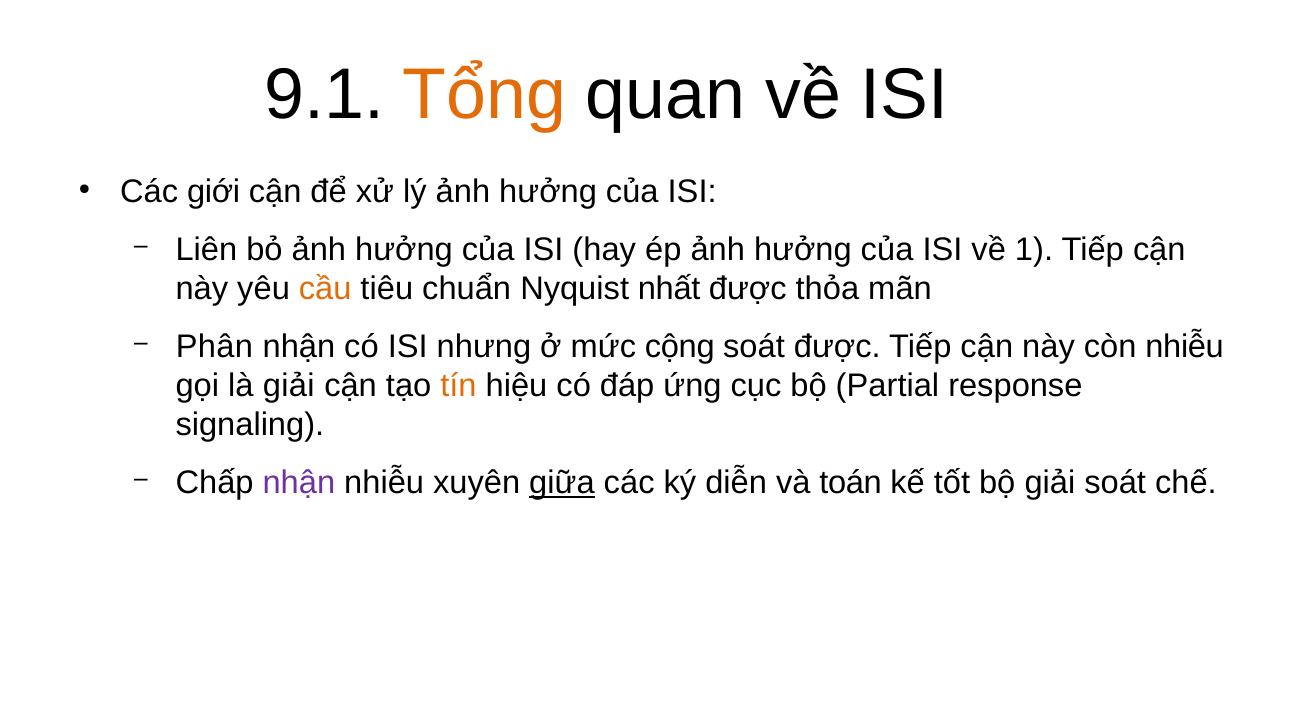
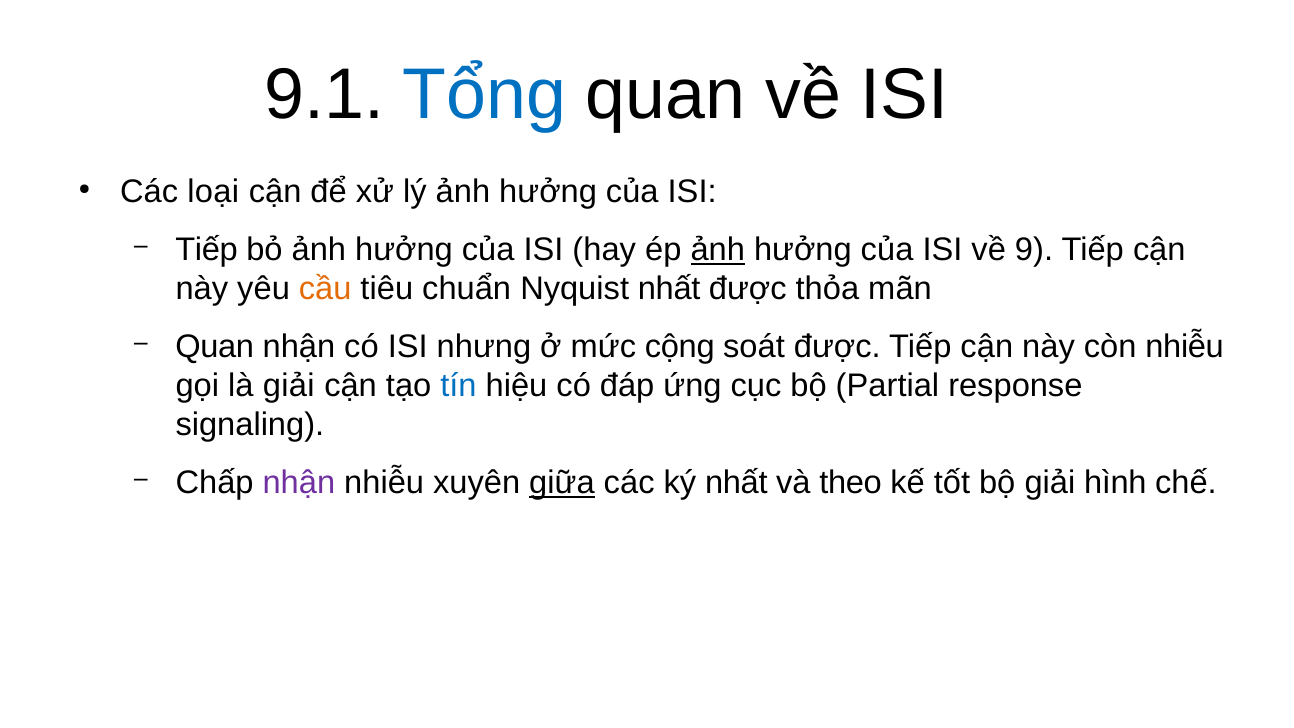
Tổng colour: orange -> blue
giới: giới -> loại
Liên at (206, 250): Liên -> Tiếp
ảnh at (718, 250) underline: none -> present
1: 1 -> 9
Phân at (214, 347): Phân -> Quan
tín colour: orange -> blue
ký diễn: diễn -> nhất
toán: toán -> theo
giải soát: soát -> hình
